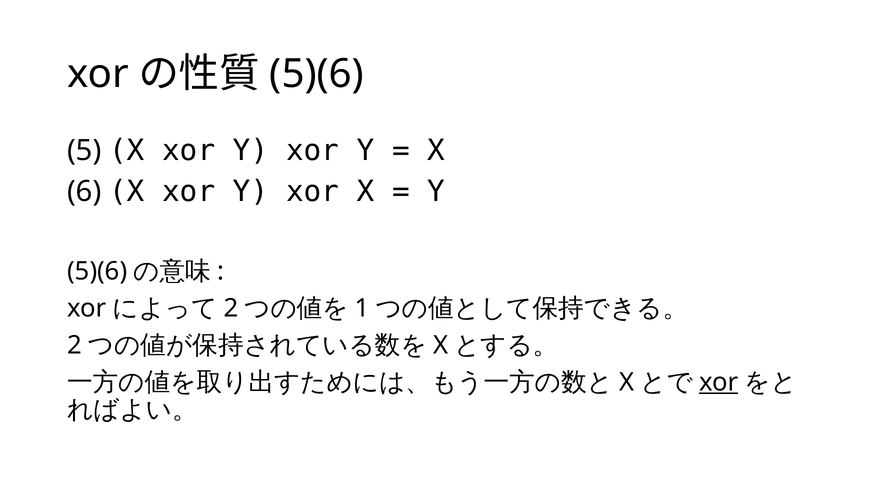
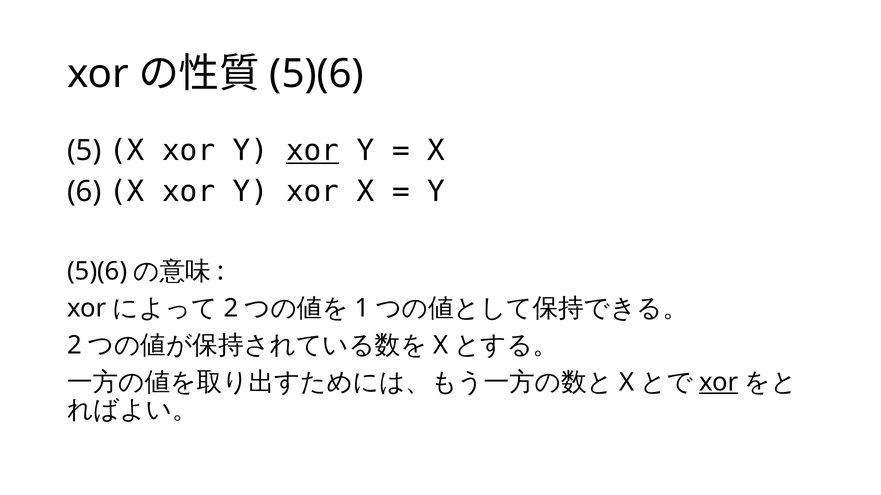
xor at (313, 151) underline: none -> present
